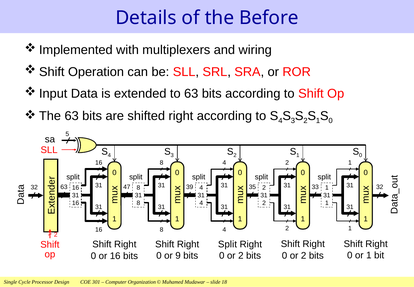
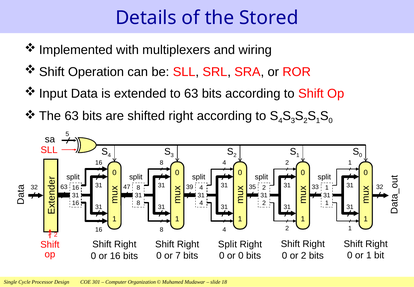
Before: Before -> Stored
2 at (241, 255): 2 -> 0
9: 9 -> 7
